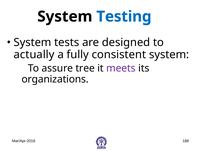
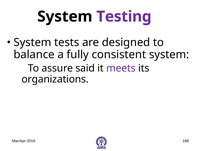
Testing colour: blue -> purple
actually: actually -> balance
tree: tree -> said
